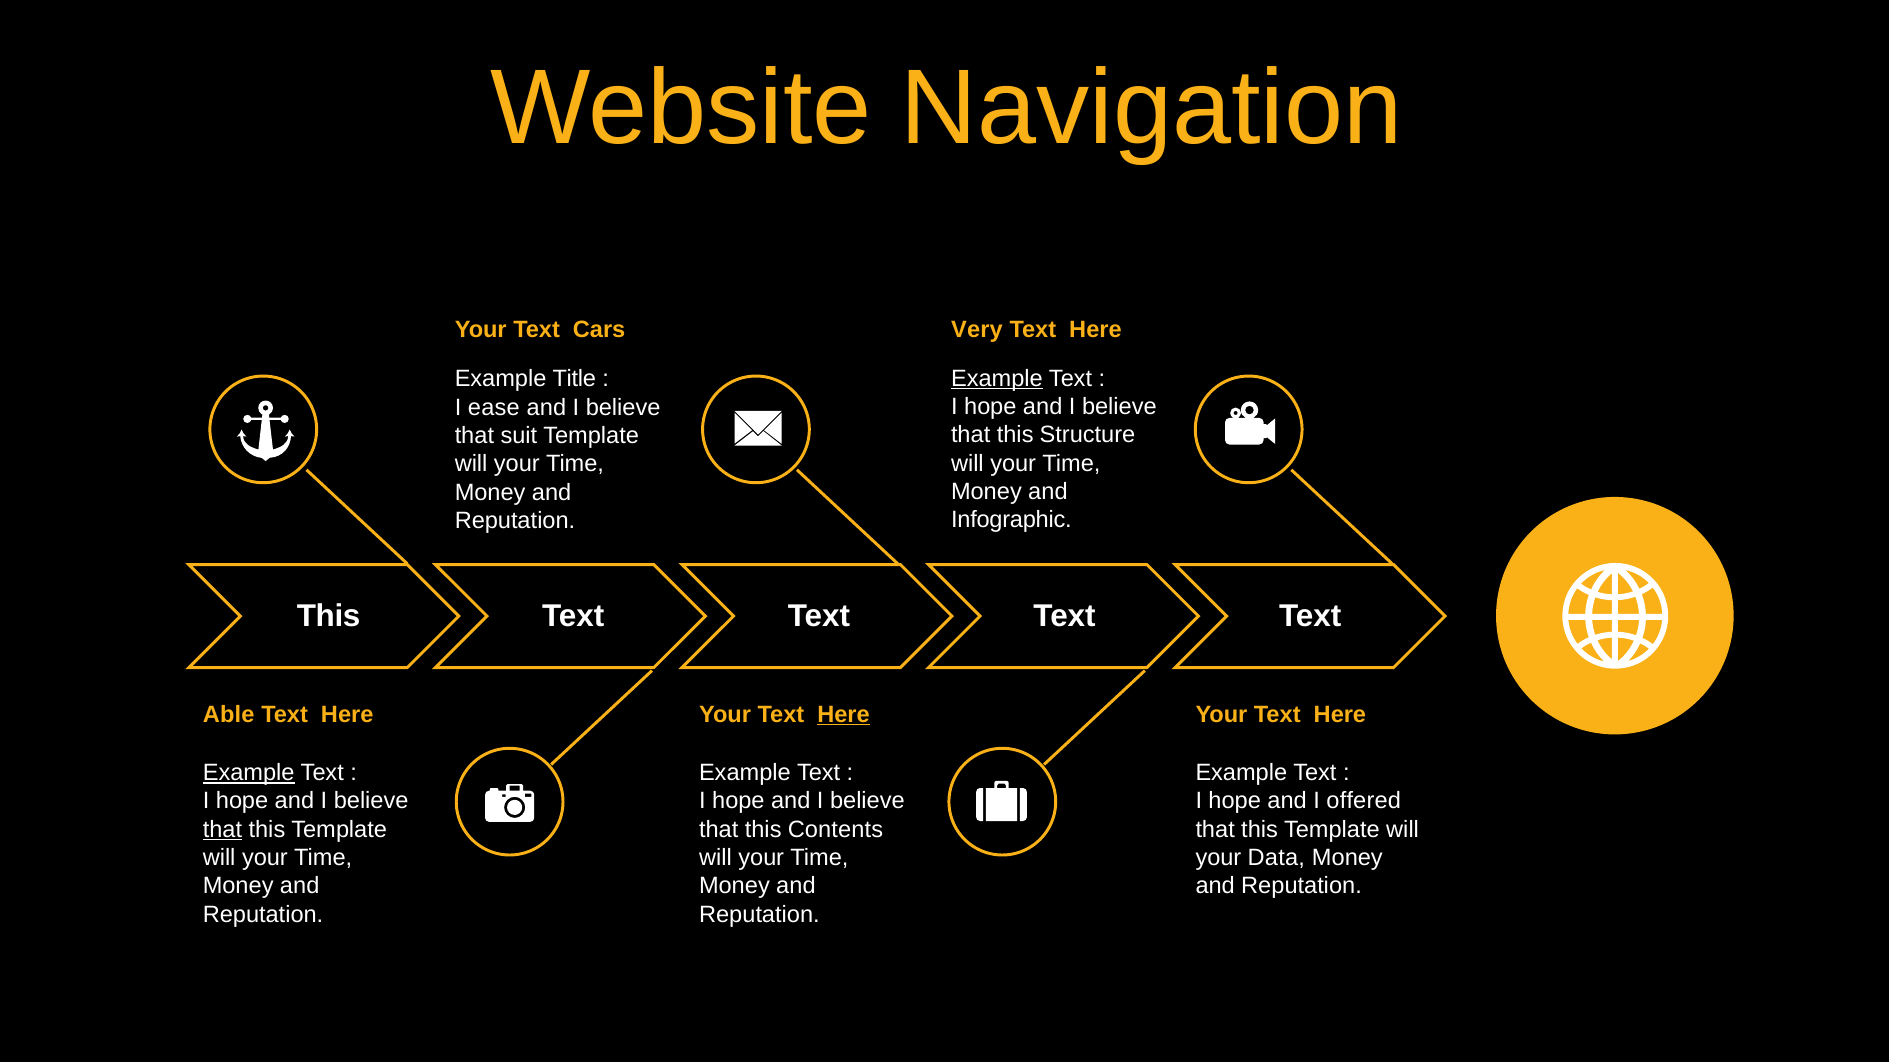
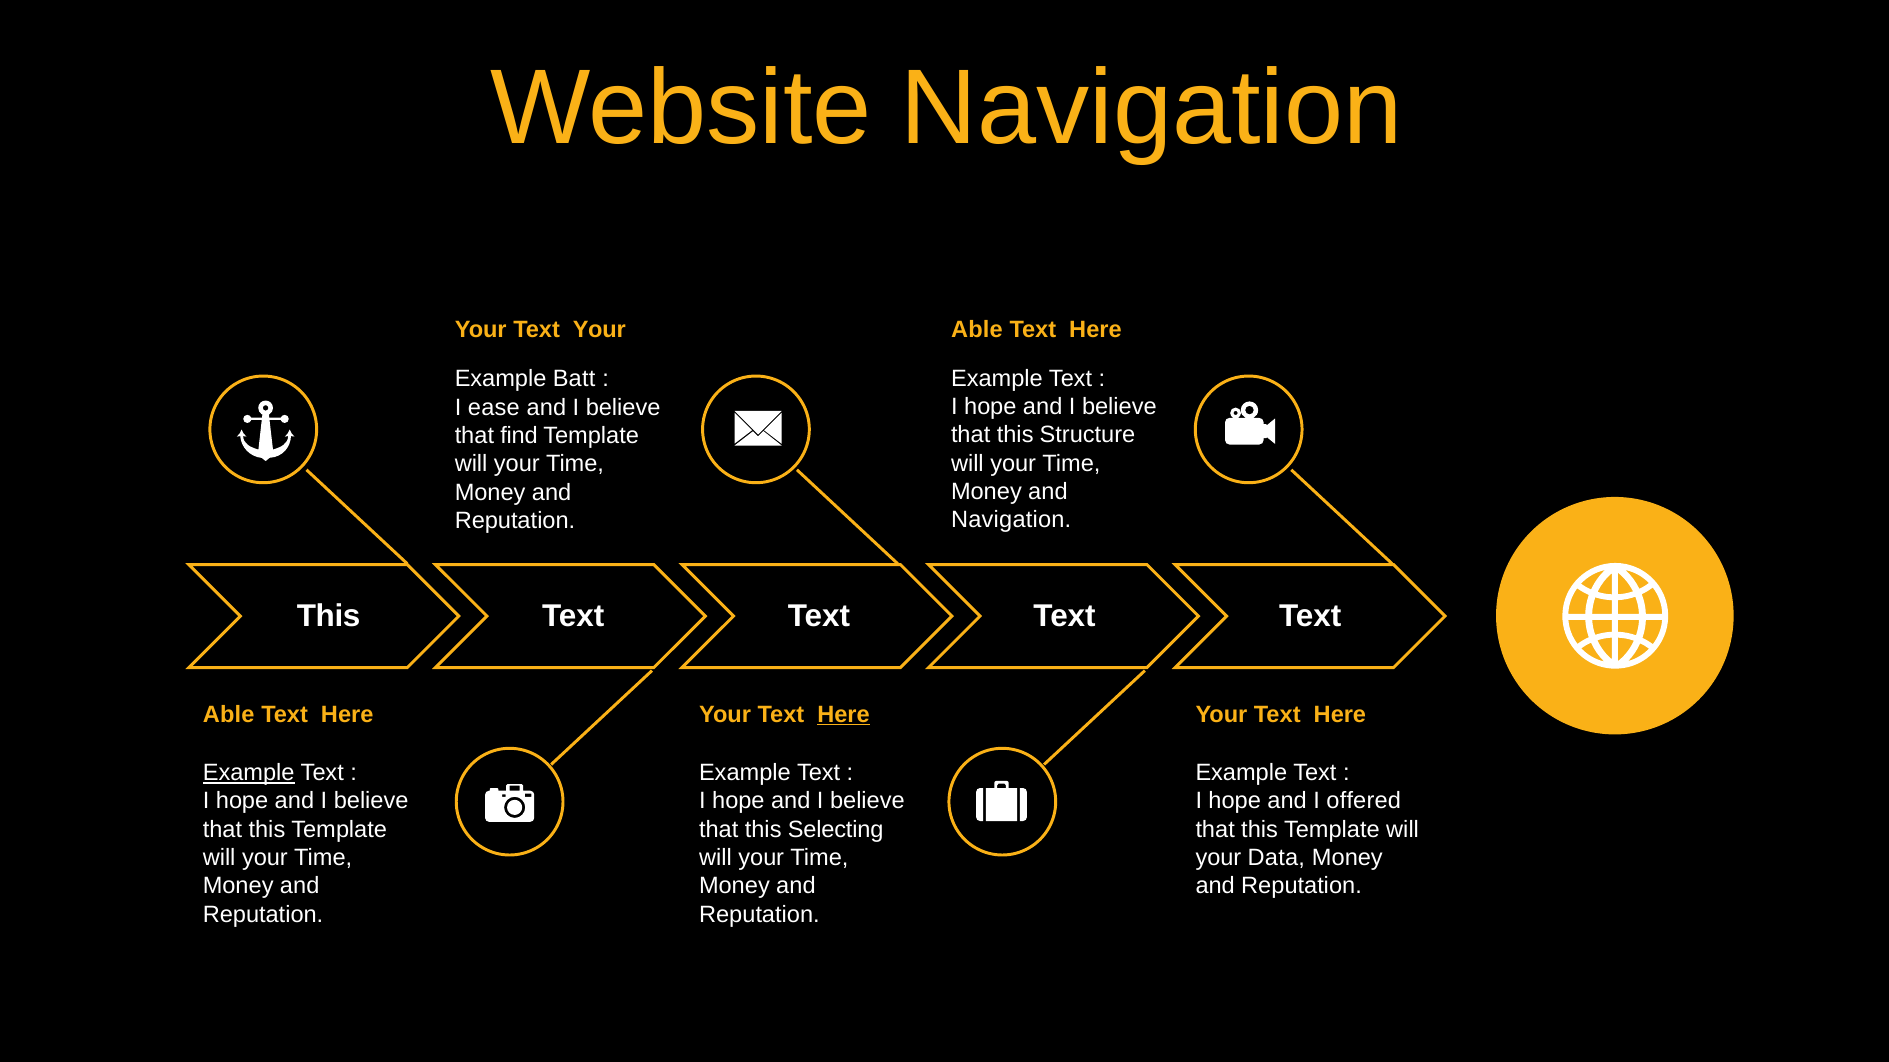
Very at (977, 330): Very -> Able
Text Cars: Cars -> Your
Example at (997, 379) underline: present -> none
Title: Title -> Batt
suit: suit -> find
Infographic at (1011, 520): Infographic -> Navigation
that at (222, 830) underline: present -> none
Contents: Contents -> Selecting
